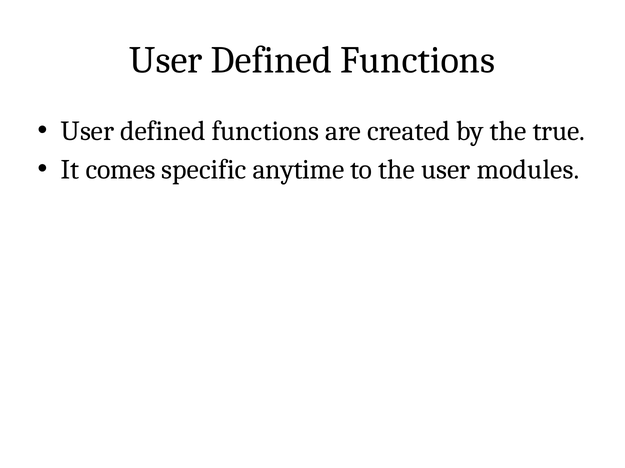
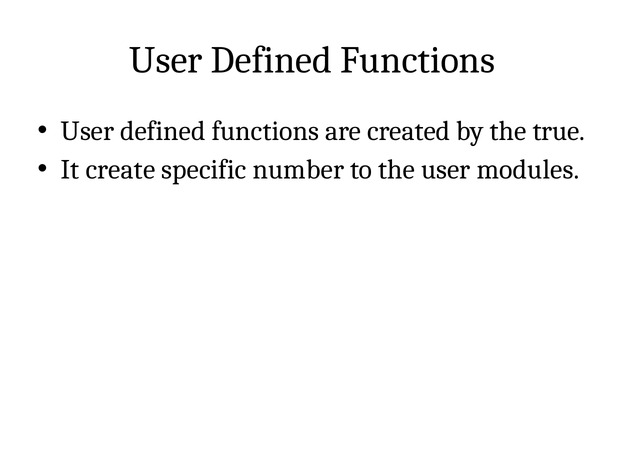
comes: comes -> create
anytime: anytime -> number
